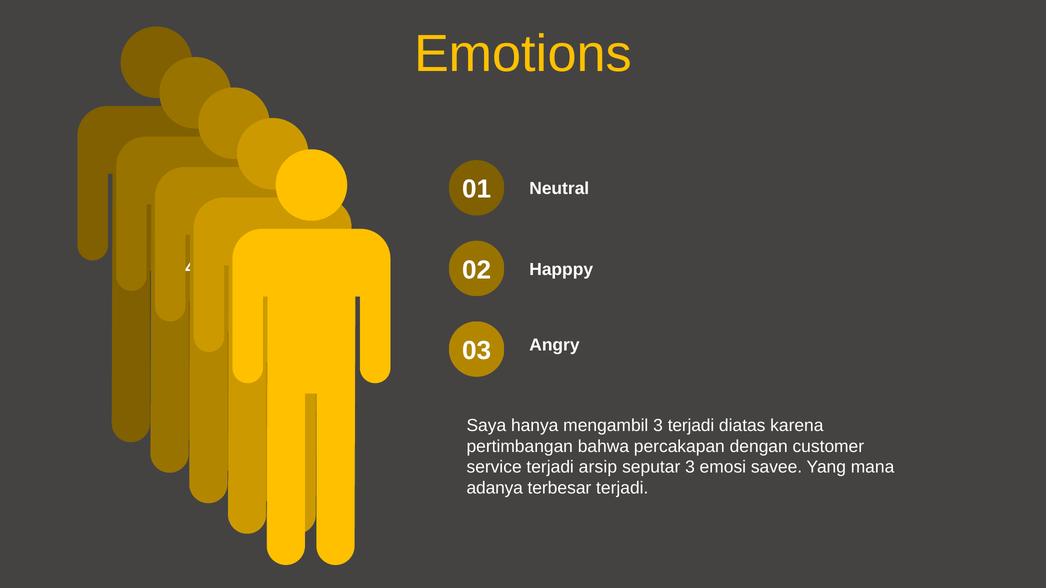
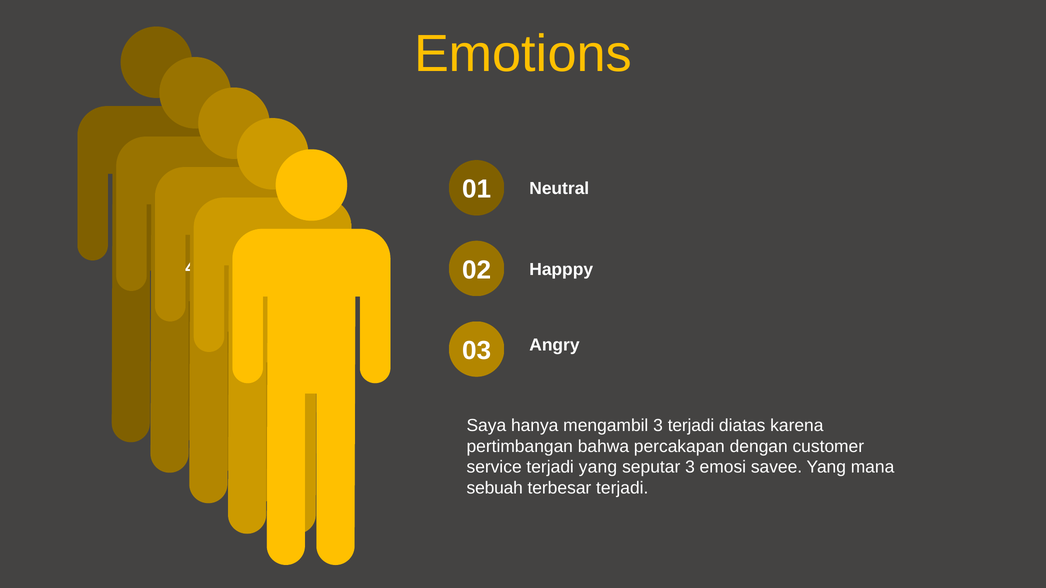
terjadi arsip: arsip -> yang
adanya: adanya -> sebuah
